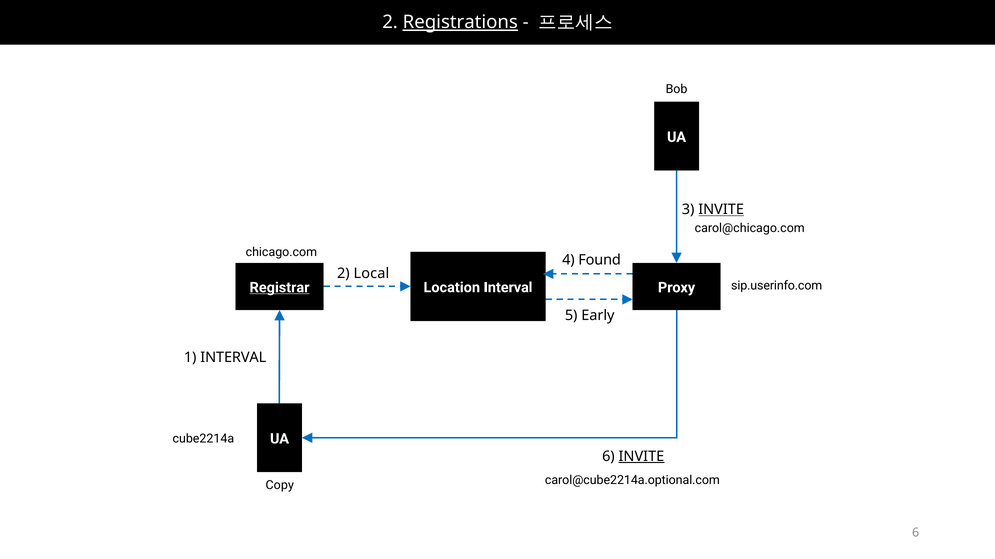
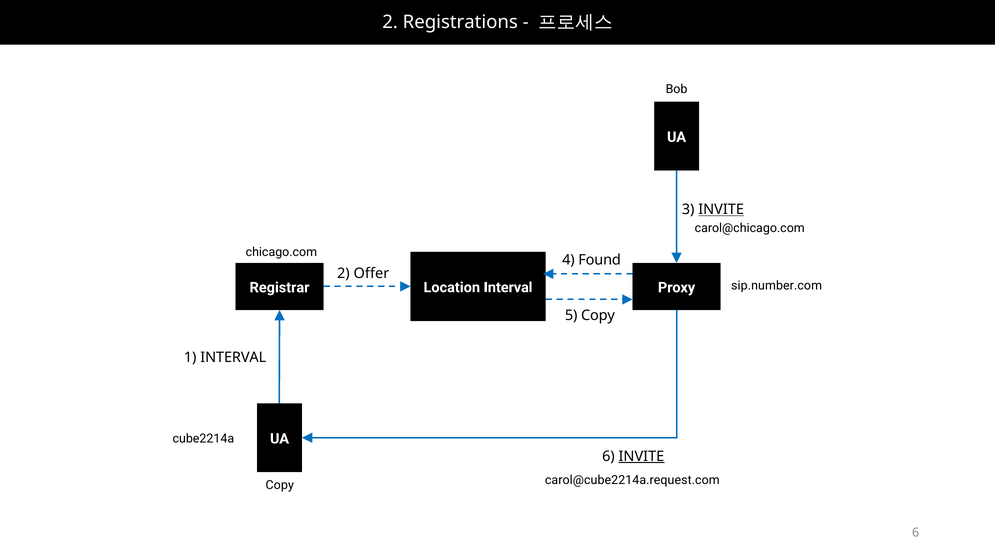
Registrations underline: present -> none
Local: Local -> Offer
sip.userinfo.com: sip.userinfo.com -> sip.number.com
Registrar underline: present -> none
5 Early: Early -> Copy
carol@cube2214a.optional.com: carol@cube2214a.optional.com -> carol@cube2214a.request.com
